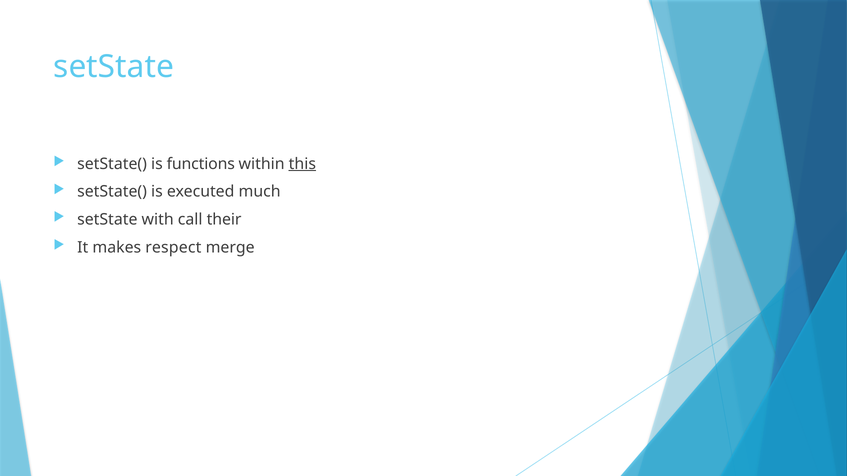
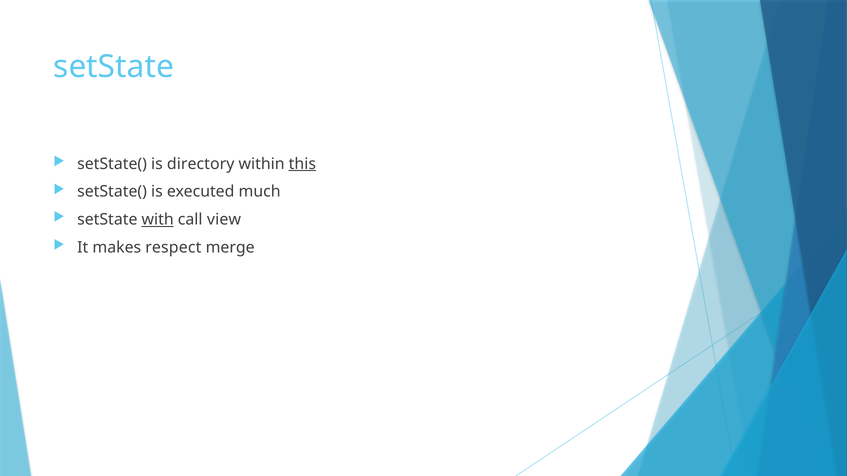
functions: functions -> directory
with underline: none -> present
their: their -> view
